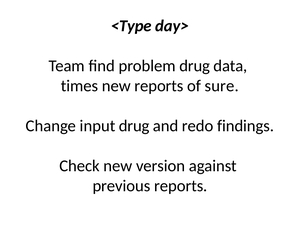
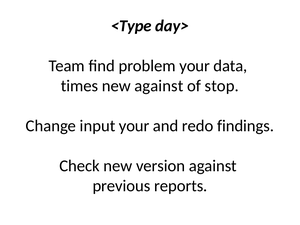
problem drug: drug -> your
new reports: reports -> against
sure: sure -> stop
input drug: drug -> your
